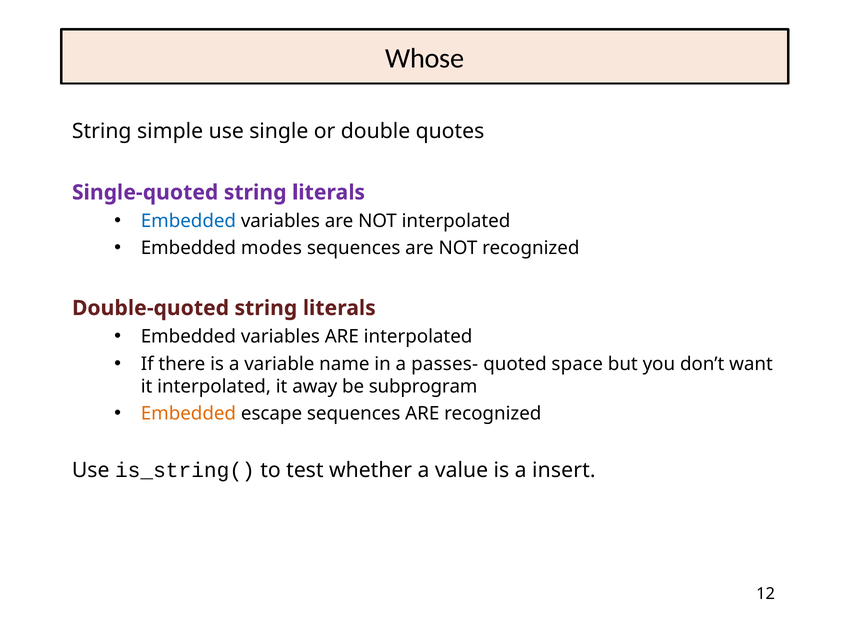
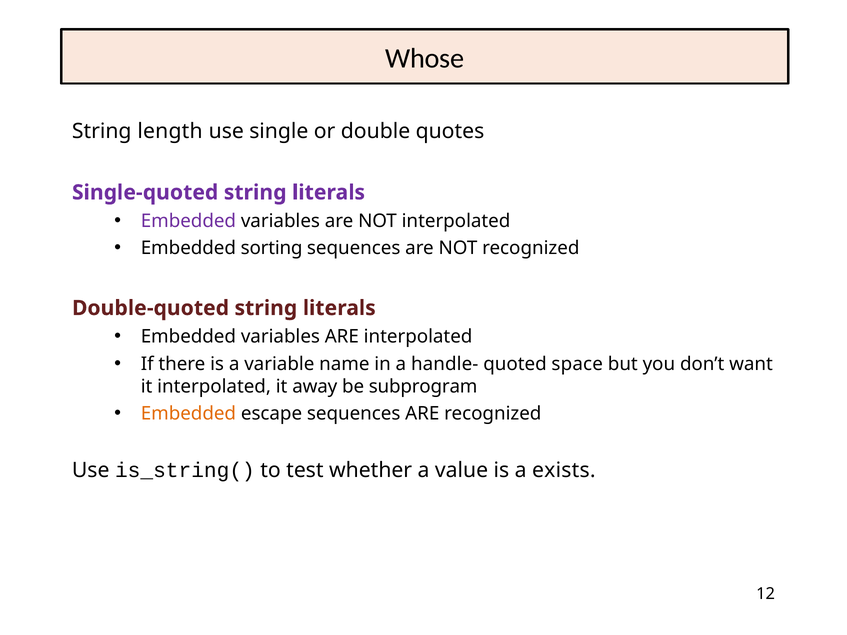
simple: simple -> length
Embedded at (188, 221) colour: blue -> purple
modes: modes -> sorting
passes-: passes- -> handle-
insert: insert -> exists
